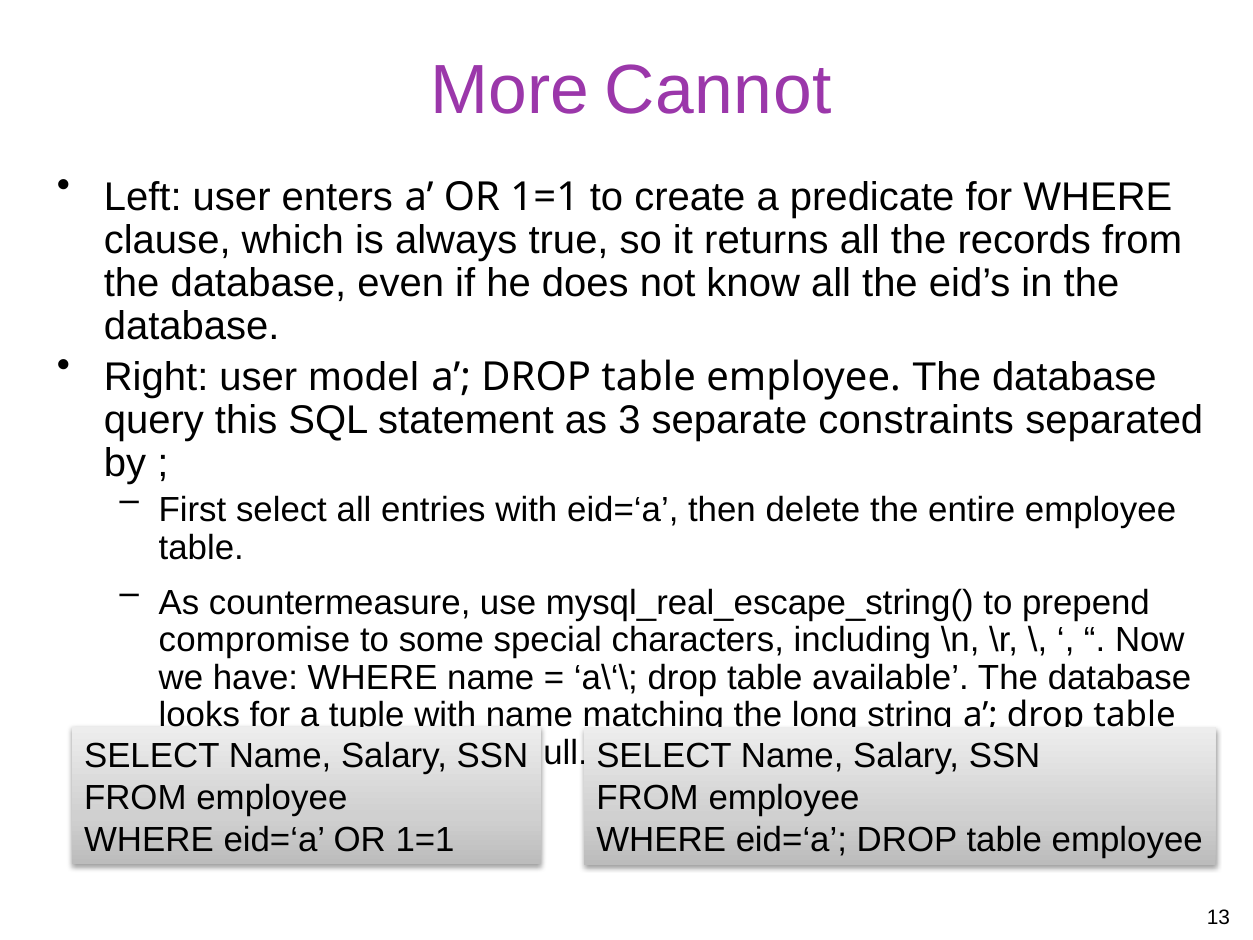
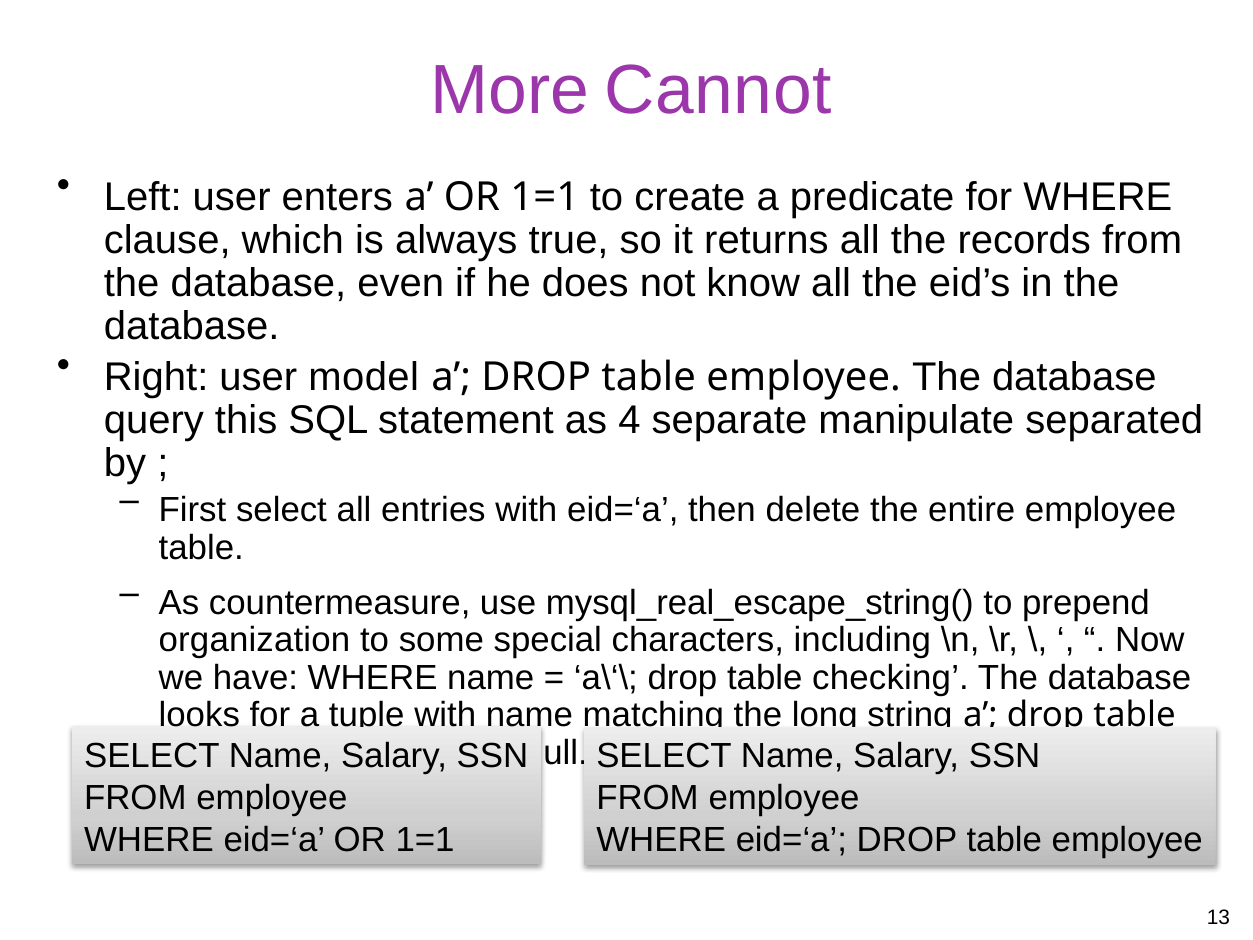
3: 3 -> 4
constraints: constraints -> manipulate
compromise: compromise -> organization
available: available -> checking
